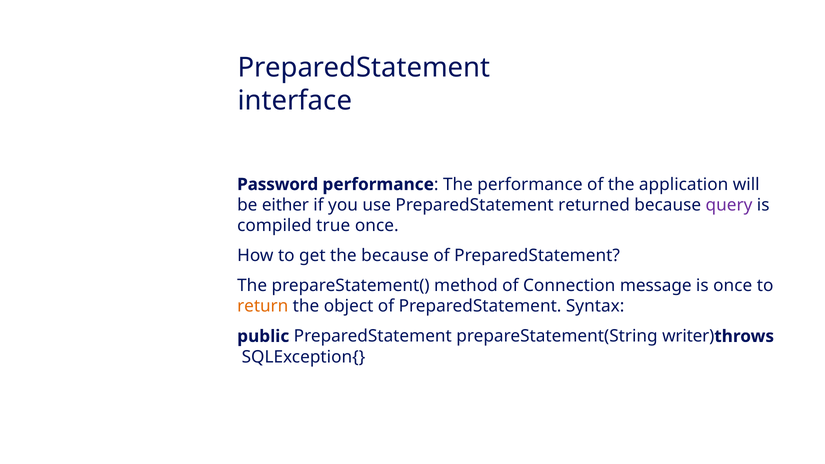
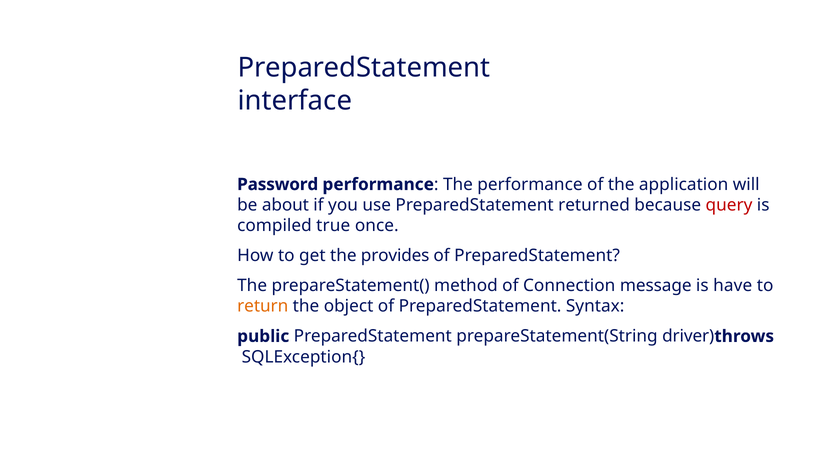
either: either -> about
query colour: purple -> red
the because: because -> provides
is once: once -> have
writer: writer -> driver
